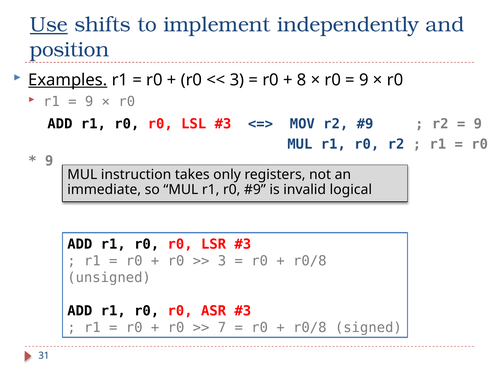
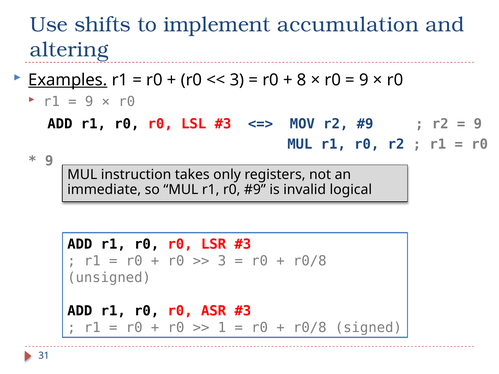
Use underline: present -> none
independently: independently -> accumulation
position: position -> altering
7: 7 -> 1
